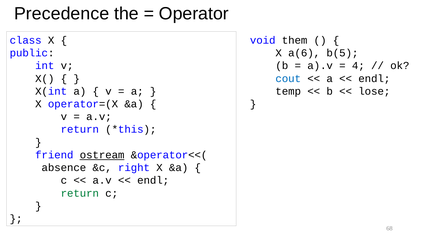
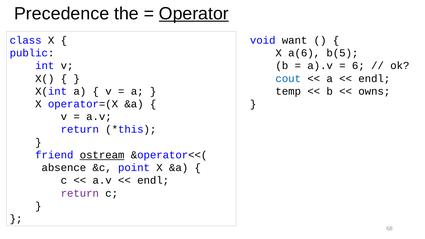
Operator underline: none -> present
them: them -> want
4: 4 -> 6
lose: lose -> owns
right: right -> point
return at (80, 193) colour: green -> purple
